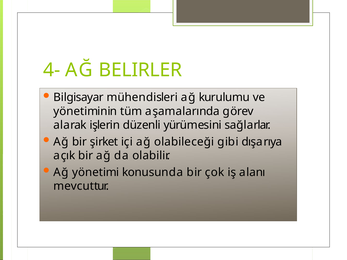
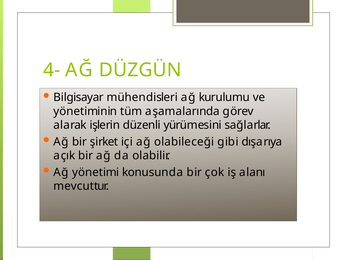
BELIRLER: BELIRLER -> DÜZGÜN
